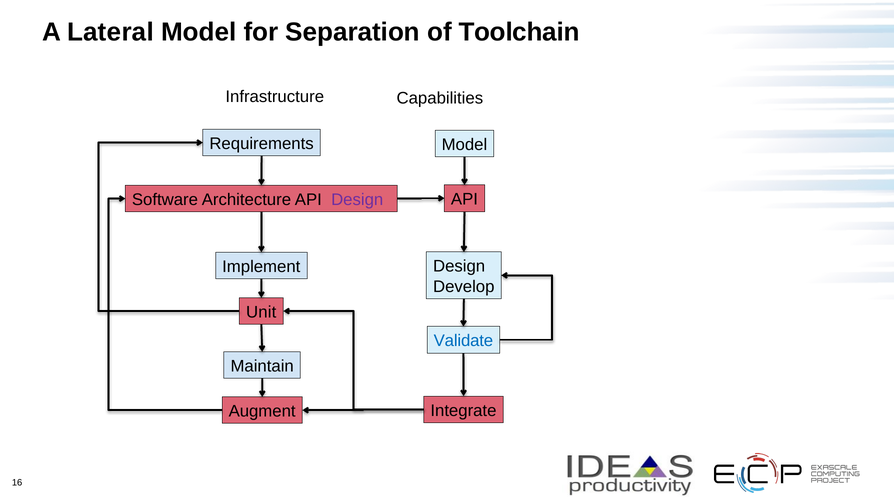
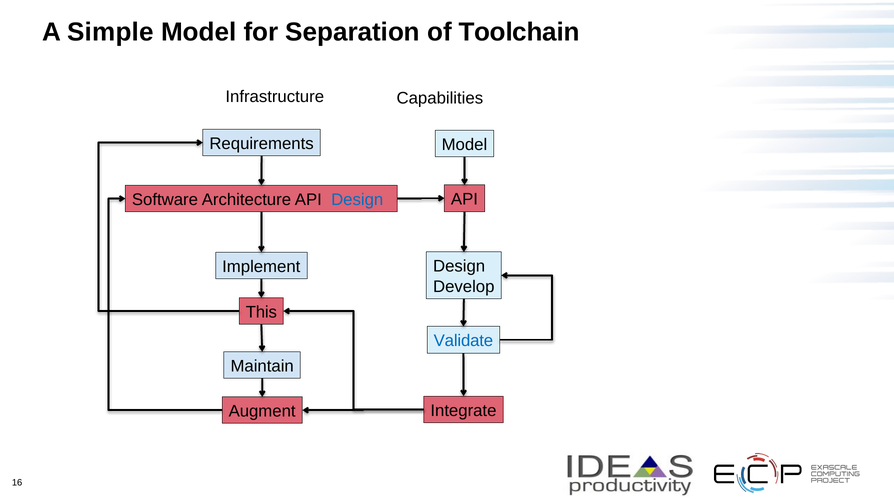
Lateral: Lateral -> Simple
Design at (357, 200) colour: purple -> blue
Unit: Unit -> This
